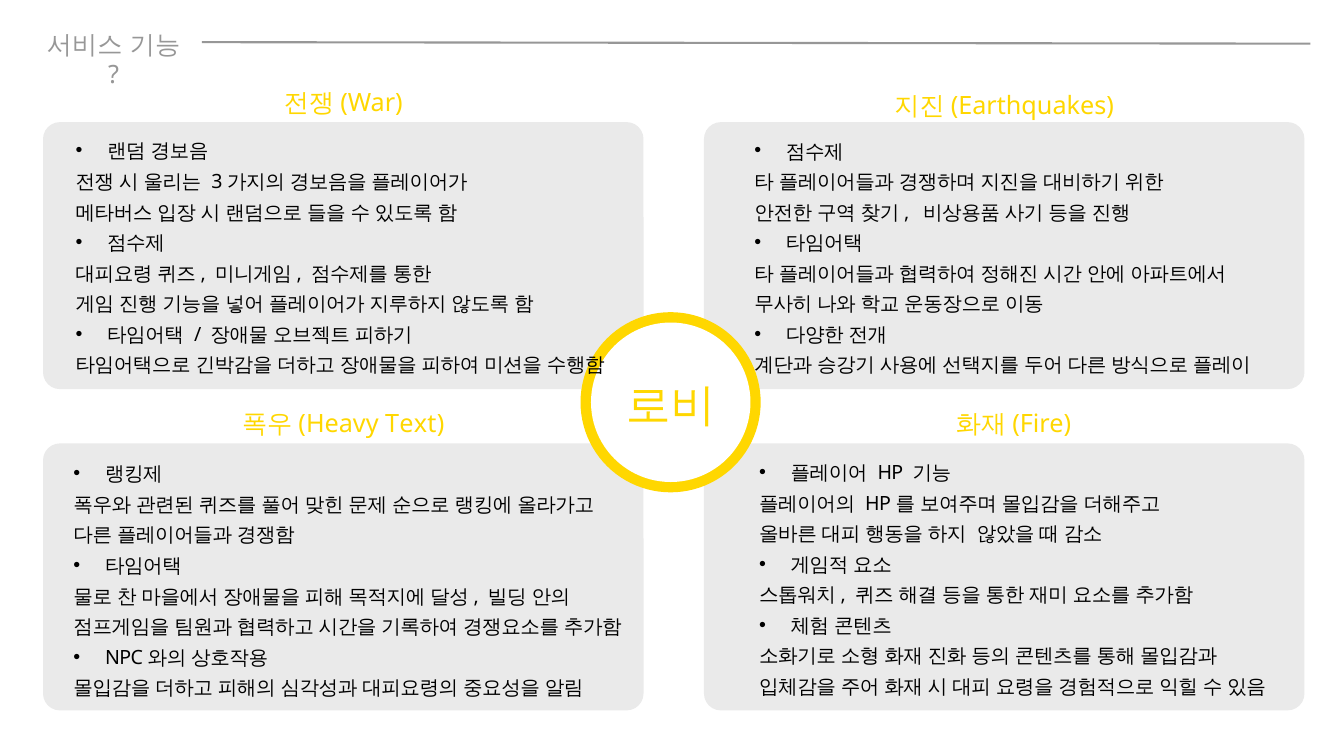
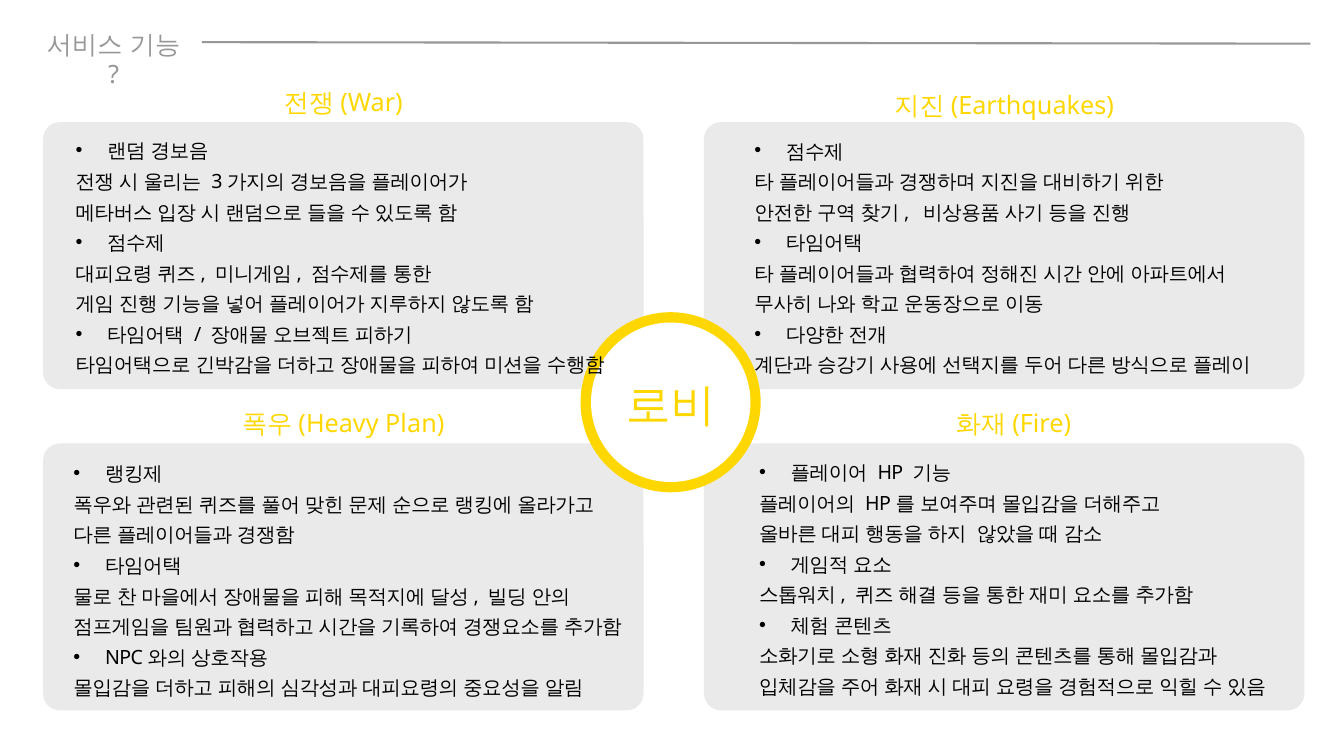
Text: Text -> Plan
